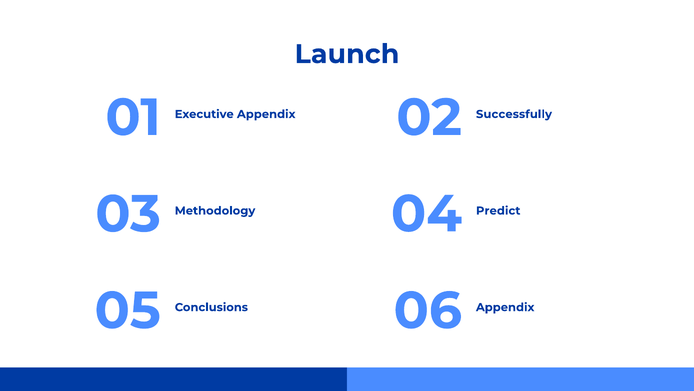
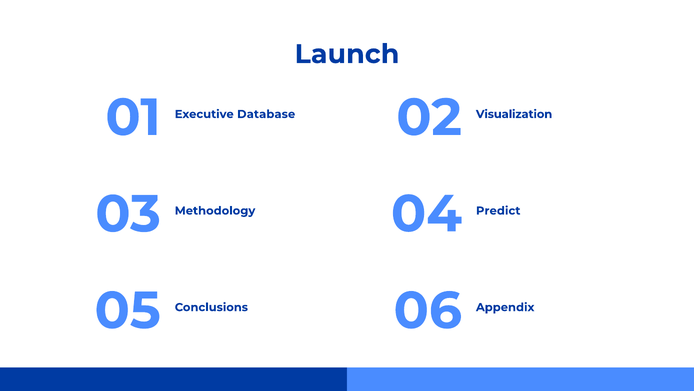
Successfully: Successfully -> Visualization
Executive Appendix: Appendix -> Database
